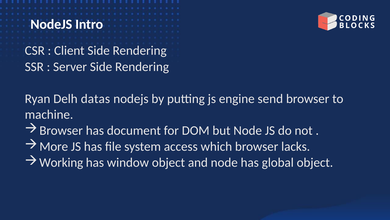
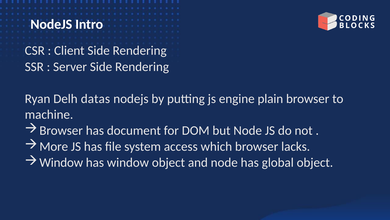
send: send -> plain
Working at (61, 162): Working -> Window
